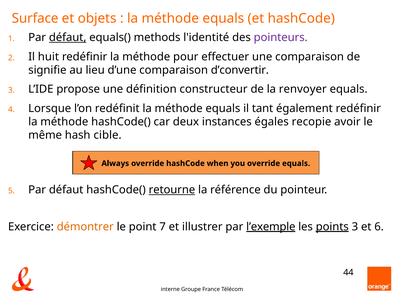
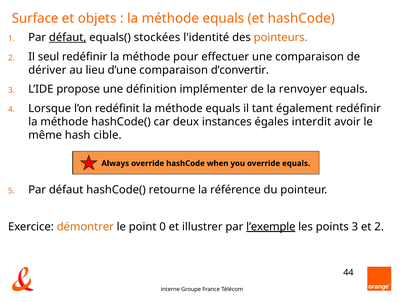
methods: methods -> stockées
pointeurs colour: purple -> orange
huit: huit -> seul
signifie: signifie -> dériver
constructeur: constructeur -> implémenter
recopie: recopie -> interdit
retourne underline: present -> none
7: 7 -> 0
points underline: present -> none
et 6: 6 -> 2
